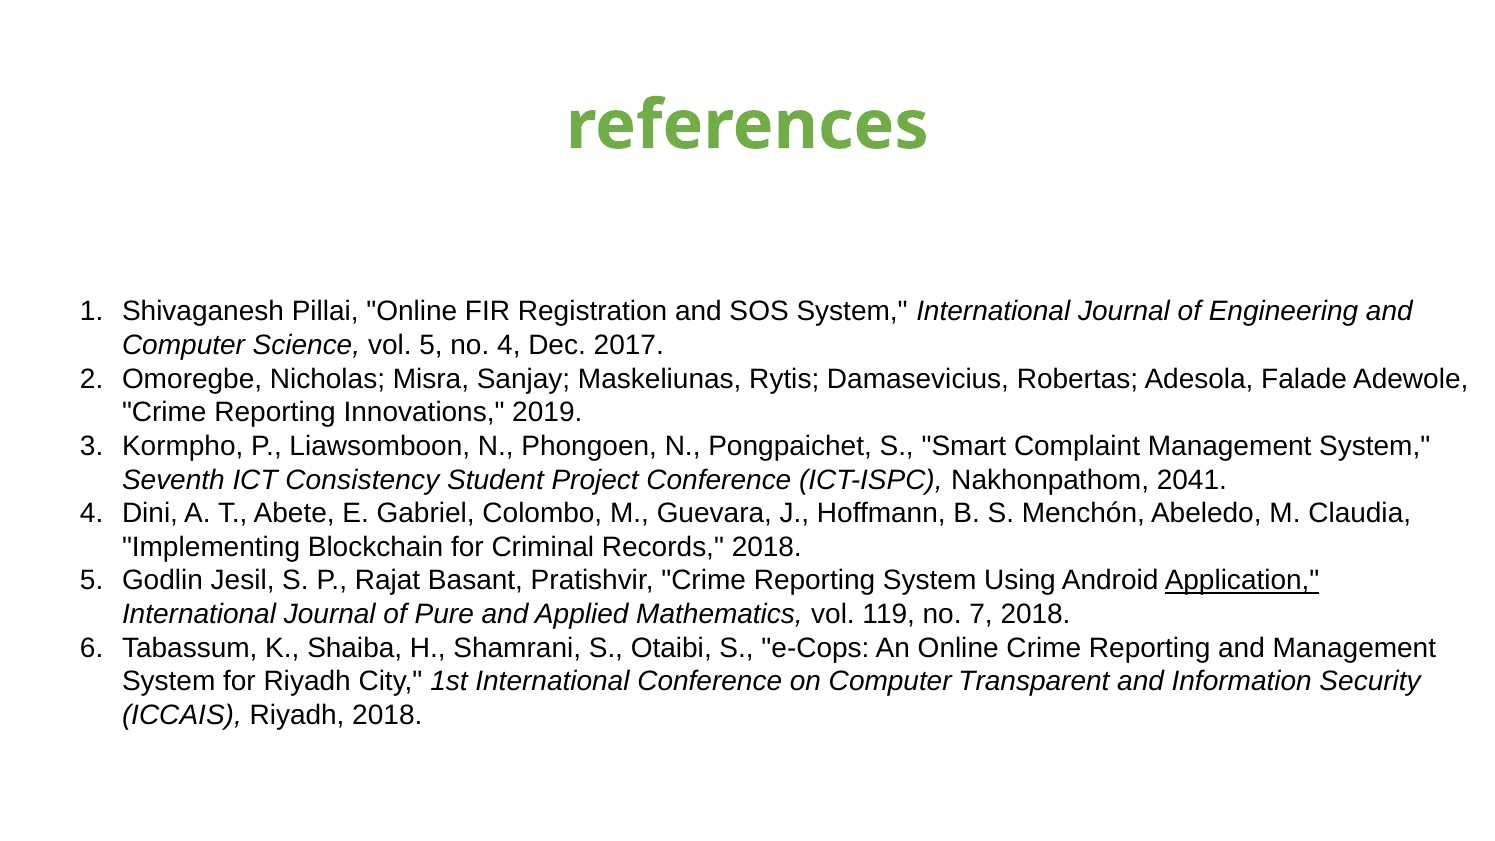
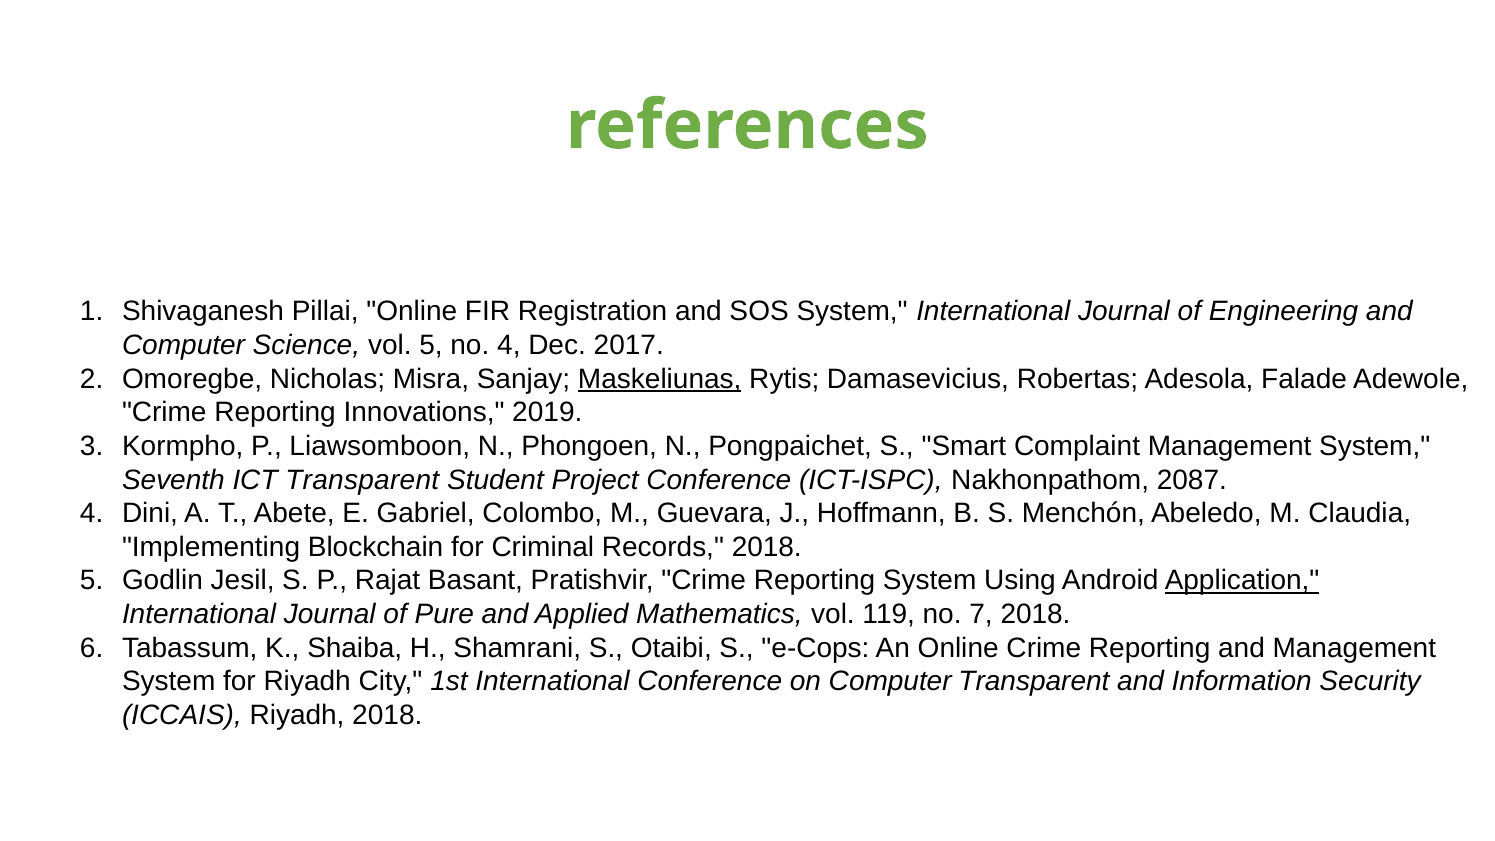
Maskeliunas underline: none -> present
ICT Consistency: Consistency -> Transparent
2041: 2041 -> 2087
